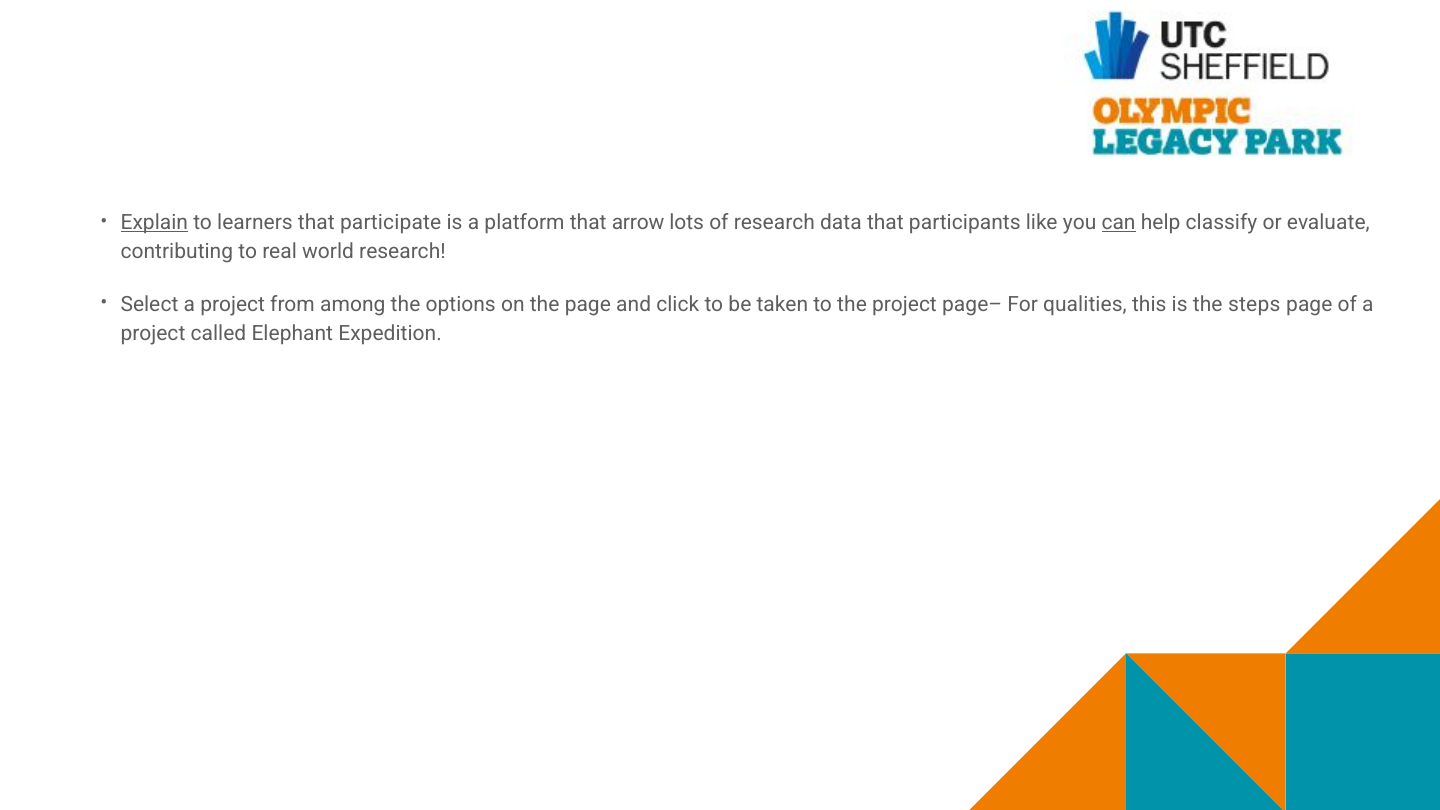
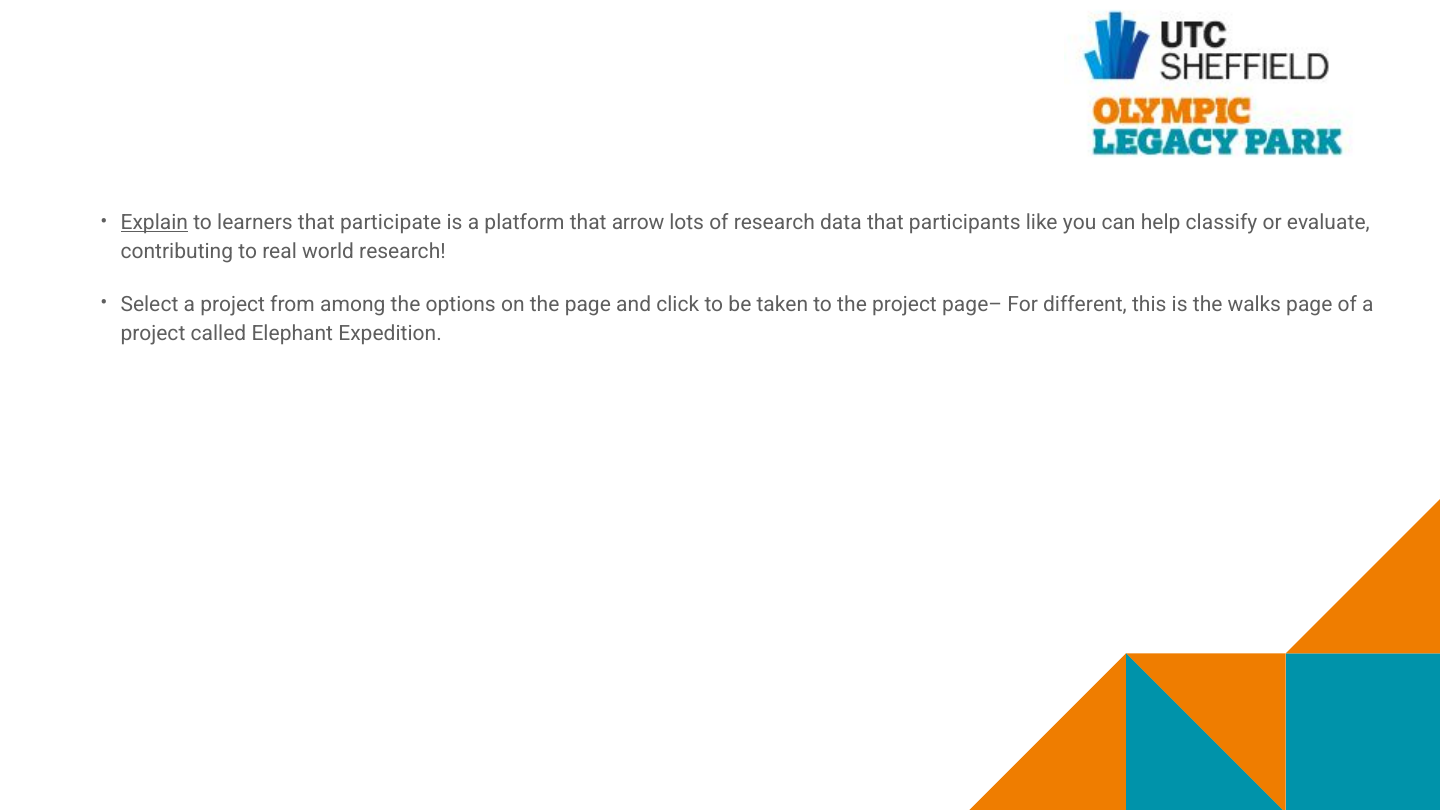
can underline: present -> none
qualities: qualities -> different
steps: steps -> walks
